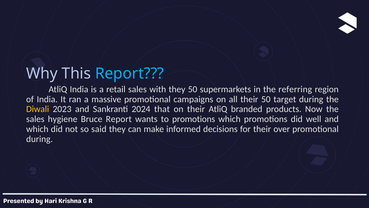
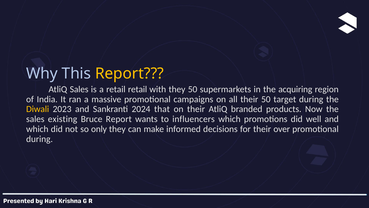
Report at (129, 73) colour: light blue -> yellow
AtliQ India: India -> Sales
retail sales: sales -> retail
referring: referring -> acquiring
hygiene: hygiene -> existing
to promotions: promotions -> influencers
said: said -> only
